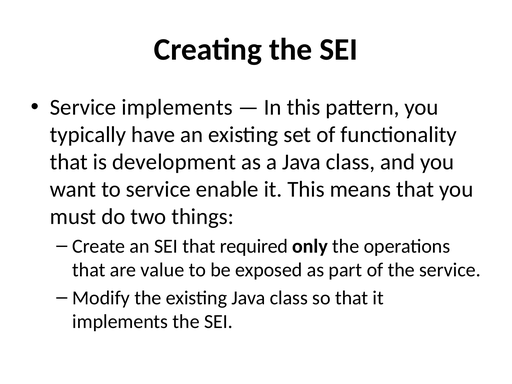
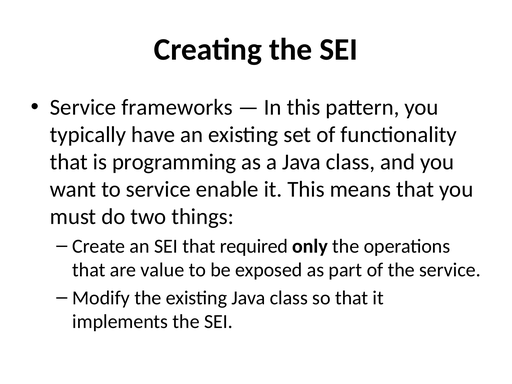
Service implements: implements -> frameworks
development: development -> programming
